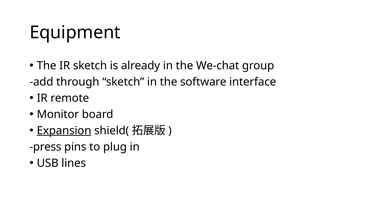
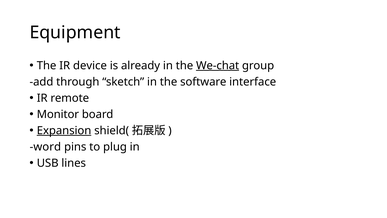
IR sketch: sketch -> device
We-chat underline: none -> present
press: press -> word
